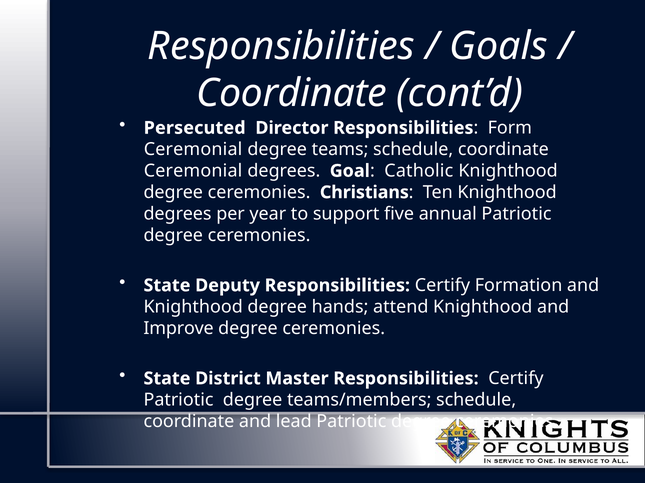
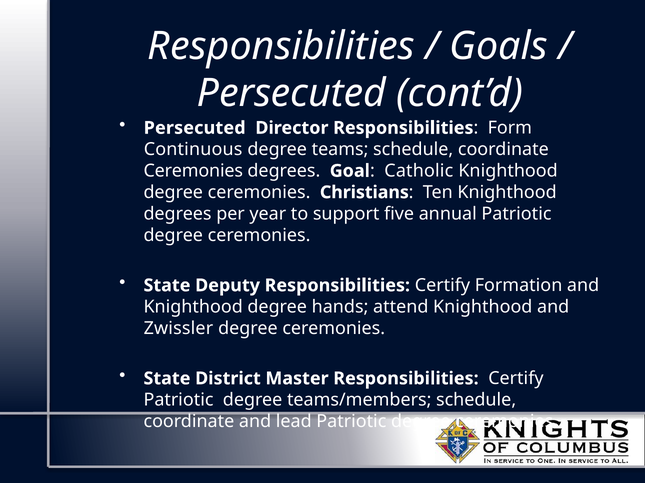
Coordinate at (292, 94): Coordinate -> Persecuted
Ceremonial at (193, 150): Ceremonial -> Continuous
Ceremonial at (193, 171): Ceremonial -> Ceremonies
Improve: Improve -> Zwissler
